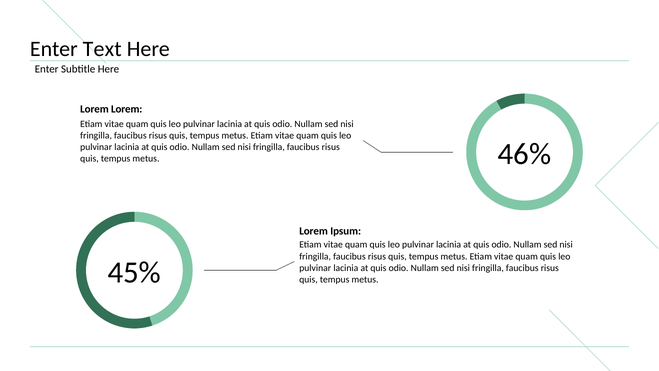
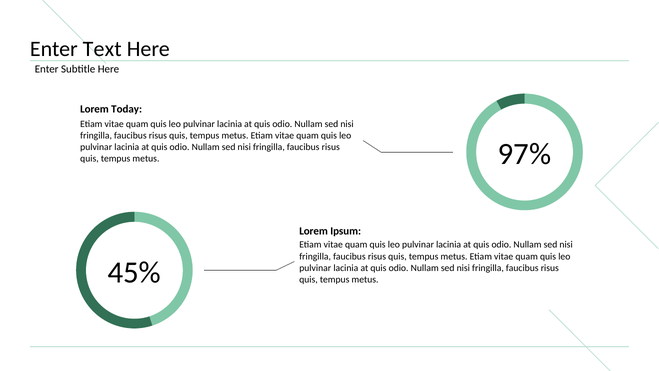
Lorem at (127, 109): Lorem -> Today
46%: 46% -> 97%
